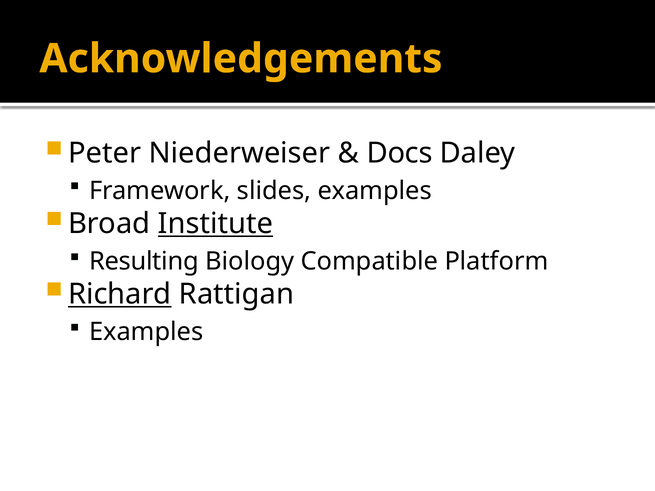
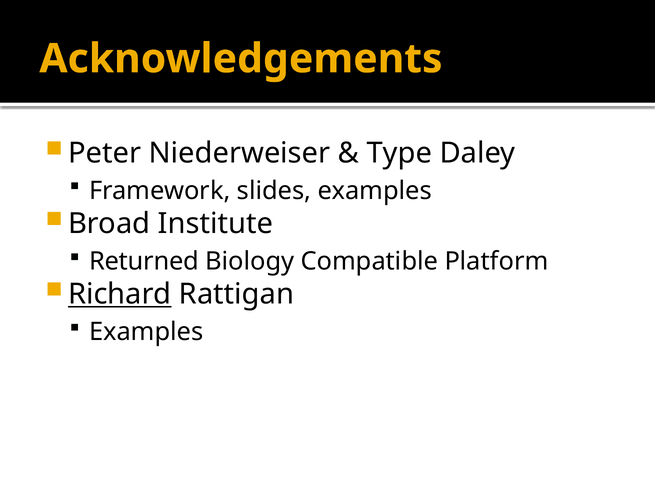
Docs: Docs -> Type
Institute underline: present -> none
Resulting: Resulting -> Returned
